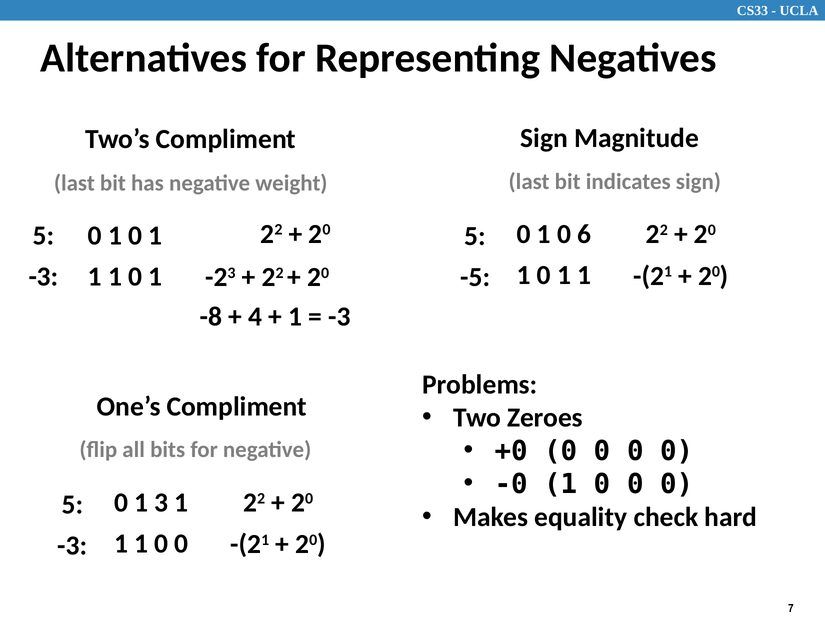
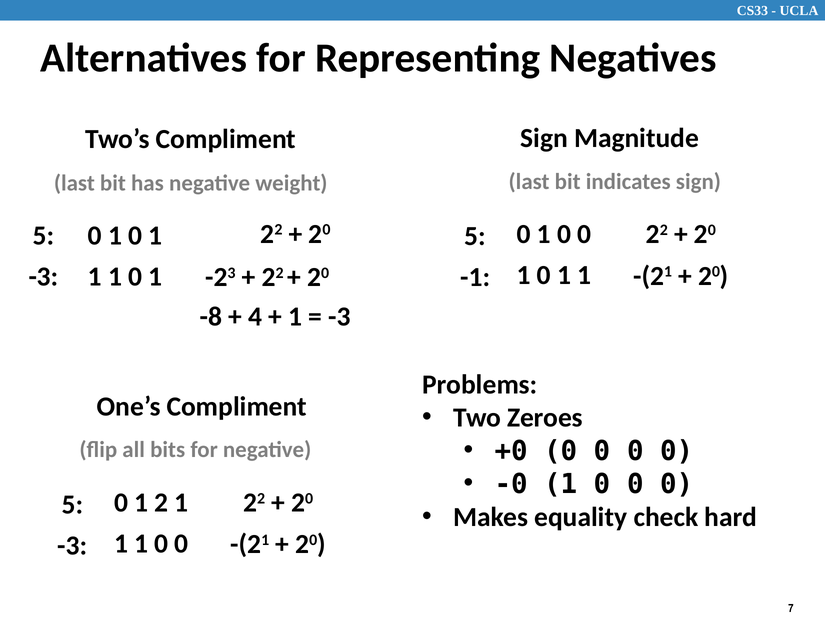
0 1 0 6: 6 -> 0
-5: -5 -> -1
3: 3 -> 2
